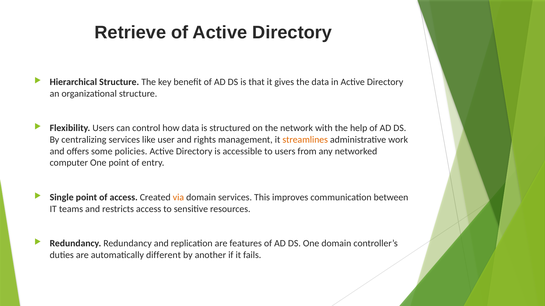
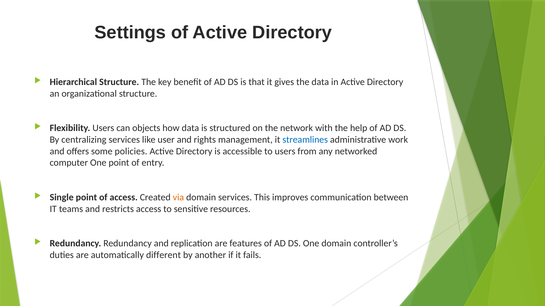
Retrieve: Retrieve -> Settings
control: control -> objects
streamlines colour: orange -> blue
